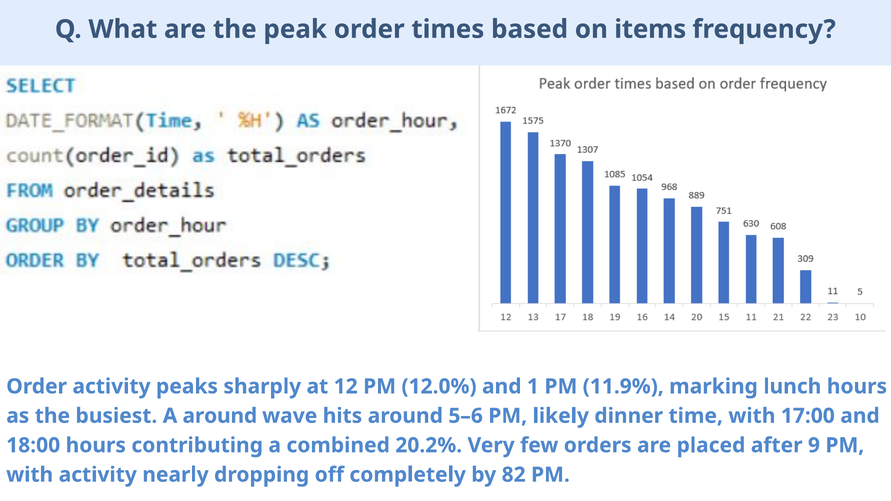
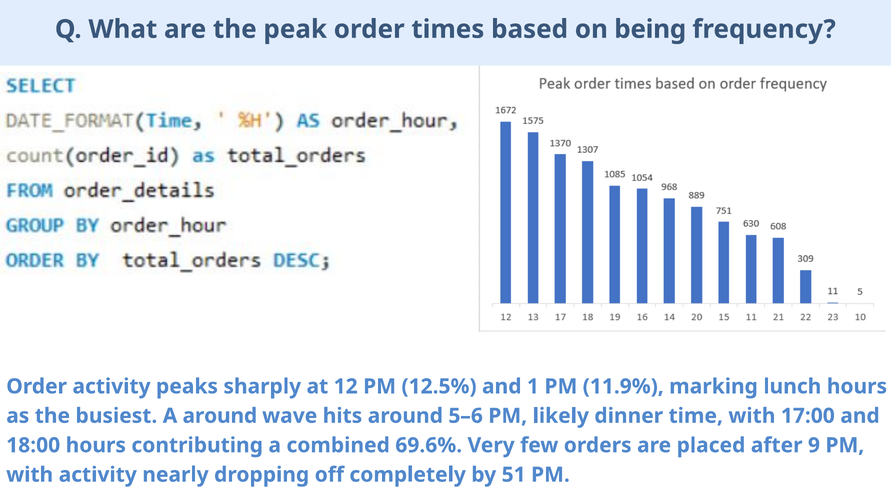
items: items -> being
12.0%: 12.0% -> 12.5%
20.2%: 20.2% -> 69.6%
82: 82 -> 51
